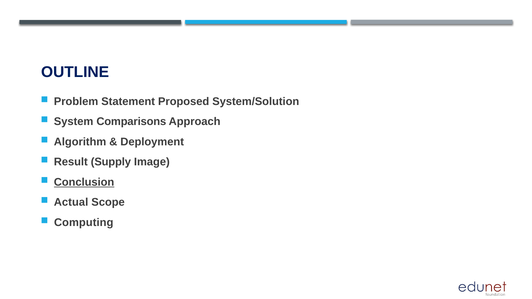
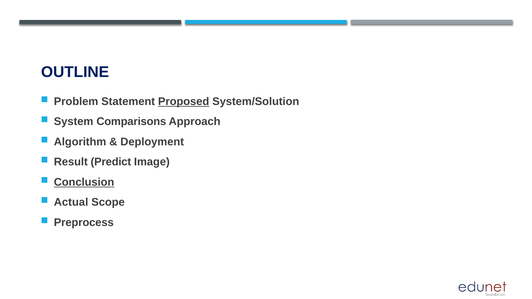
Proposed underline: none -> present
Supply: Supply -> Predict
Computing: Computing -> Preprocess
